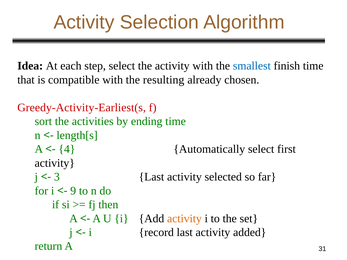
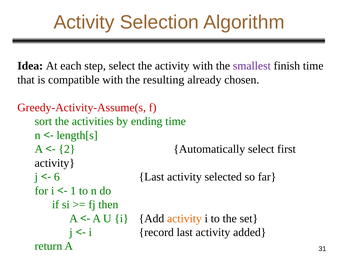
smallest colour: blue -> purple
Greedy-Activity-Earliest(s: Greedy-Activity-Earliest(s -> Greedy-Activity-Assume(s
4: 4 -> 2
3: 3 -> 6
9: 9 -> 1
